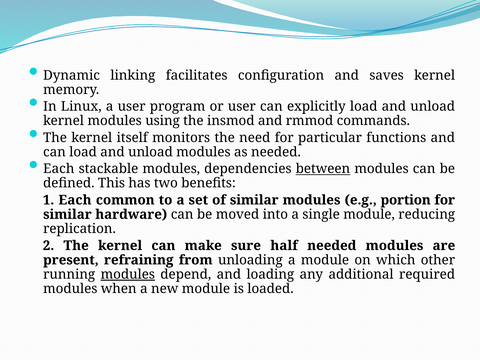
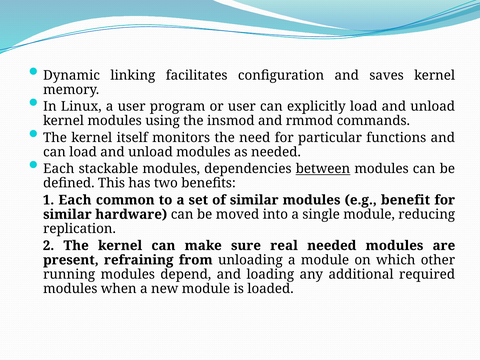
portion: portion -> benefit
half: half -> real
modules at (128, 274) underline: present -> none
